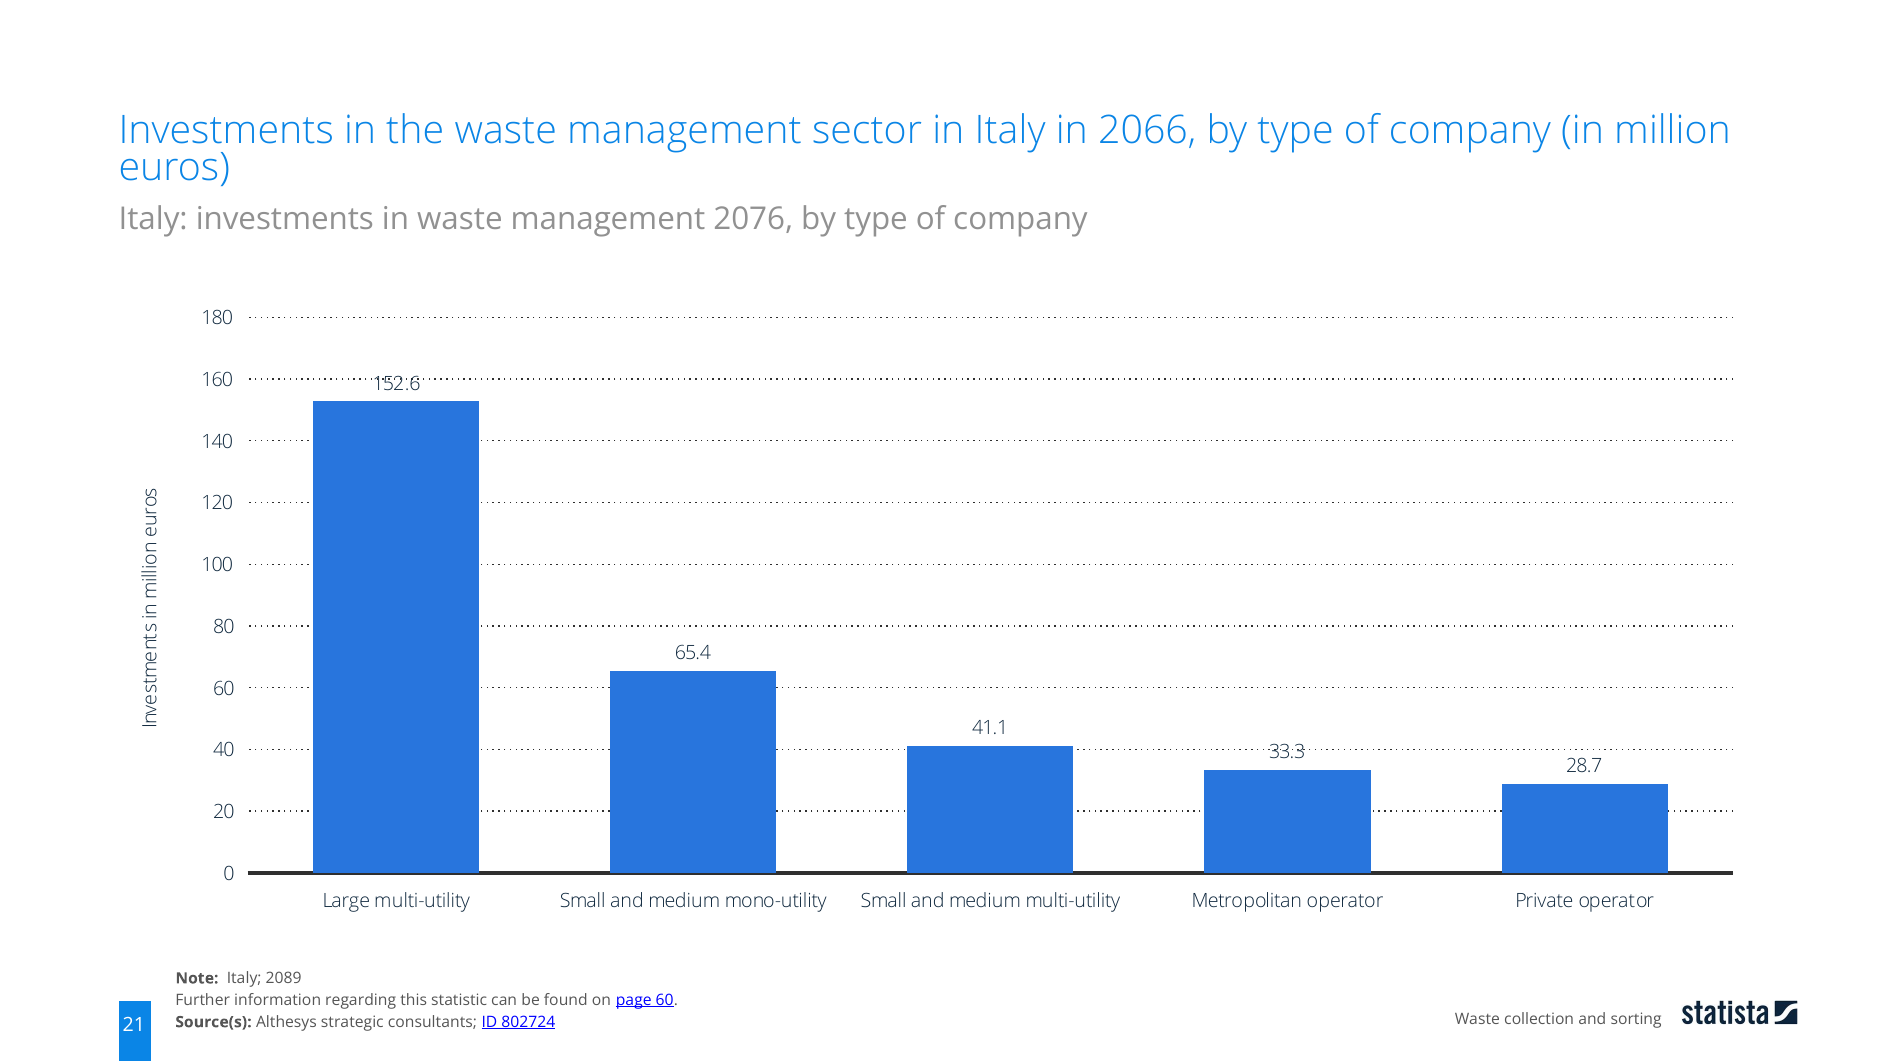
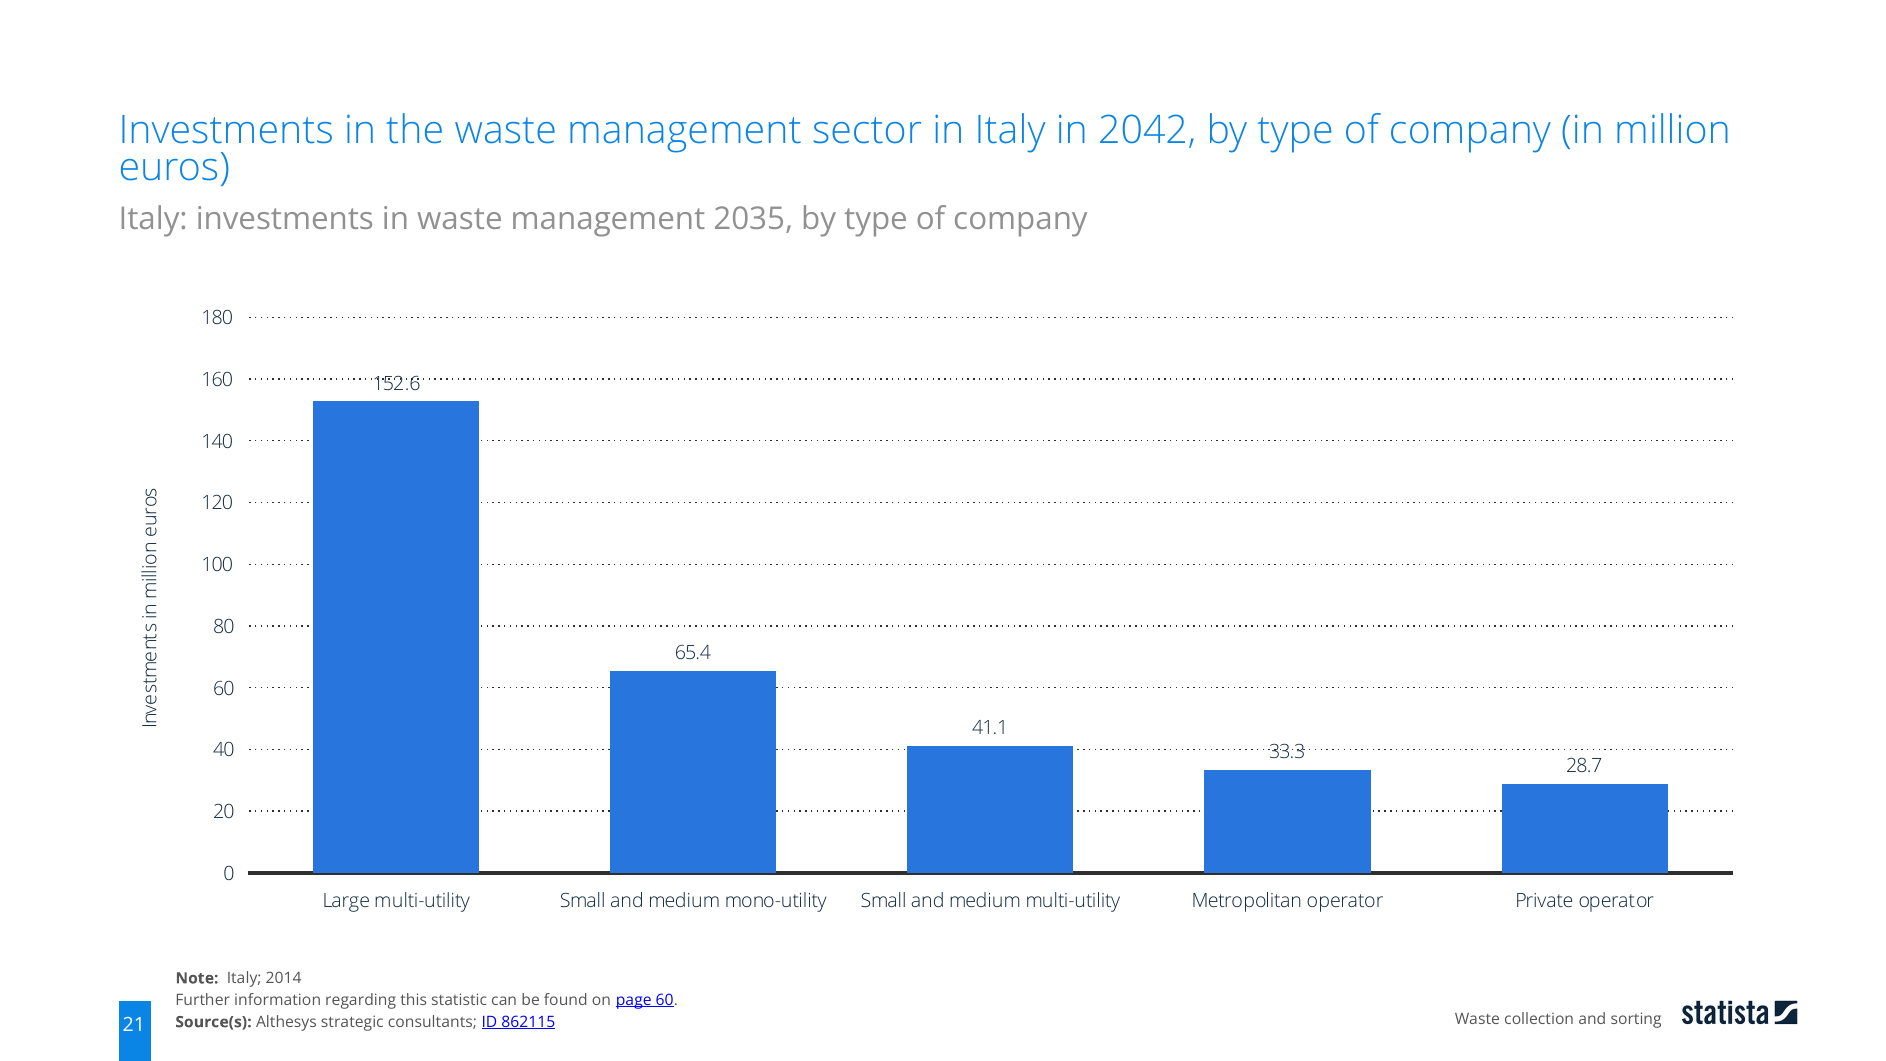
2066: 2066 -> 2042
2076: 2076 -> 2035
2089: 2089 -> 2014
802724: 802724 -> 862115
